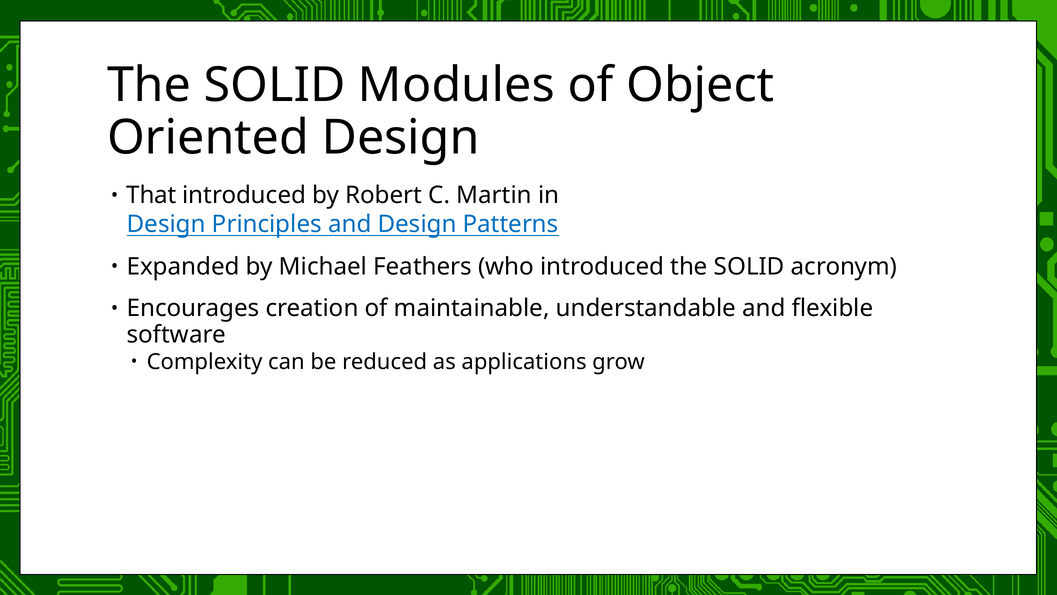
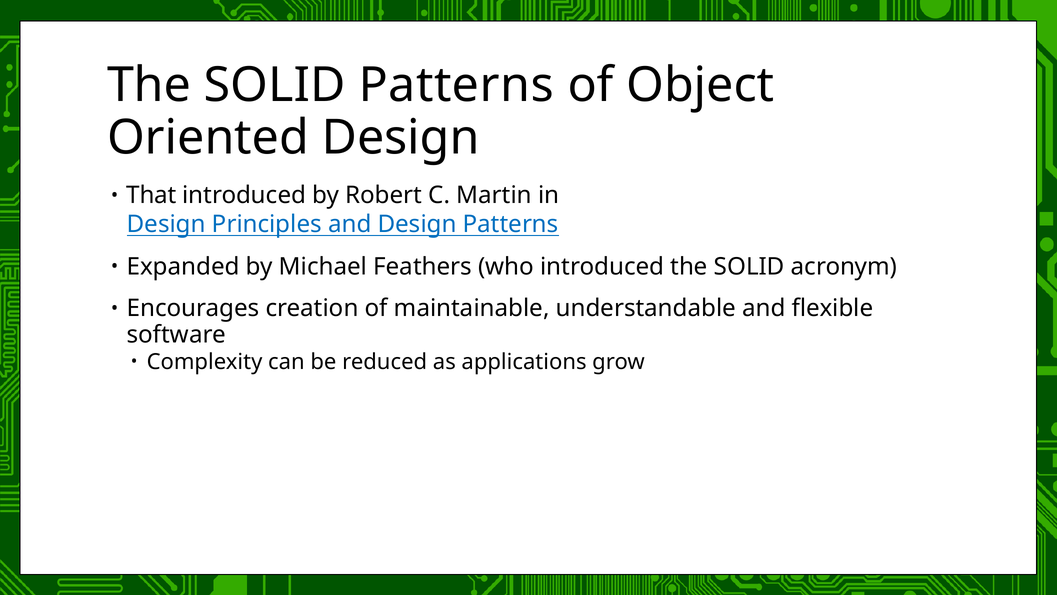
SOLID Modules: Modules -> Patterns
